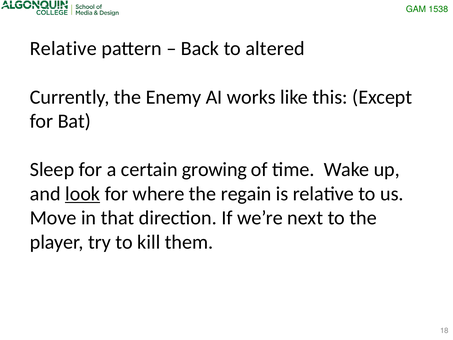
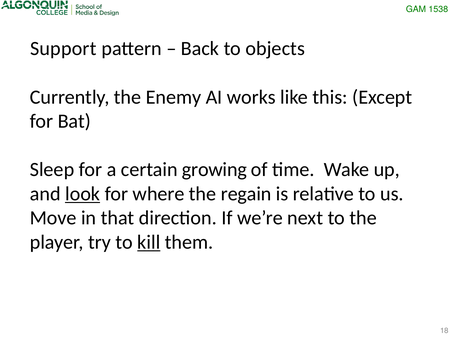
Relative at (63, 49): Relative -> Support
altered: altered -> objects
kill underline: none -> present
